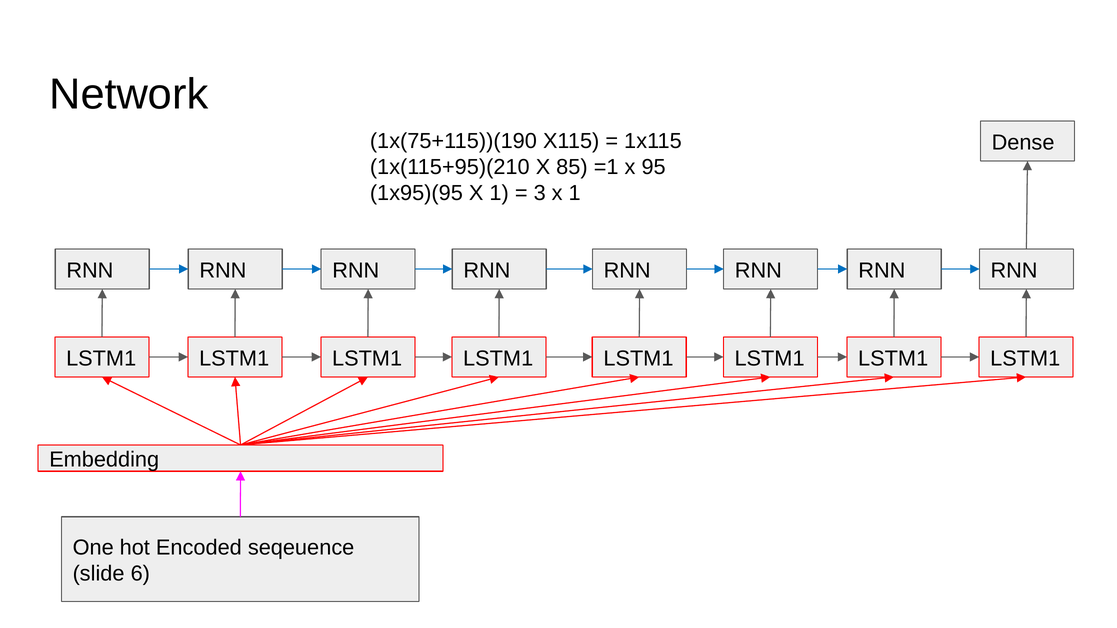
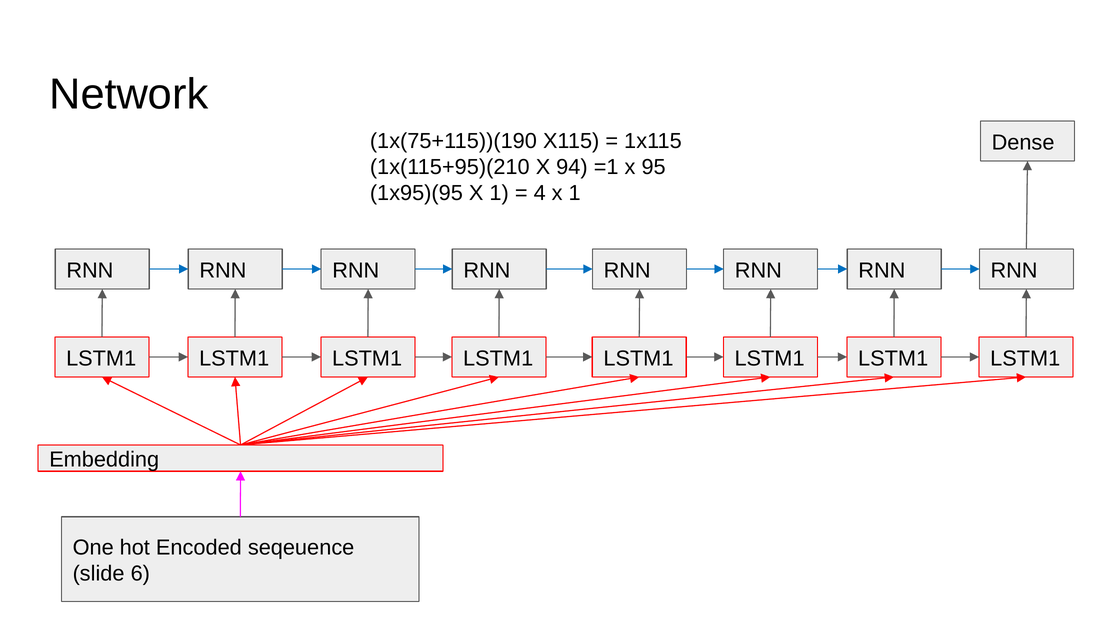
85: 85 -> 94
3: 3 -> 4
